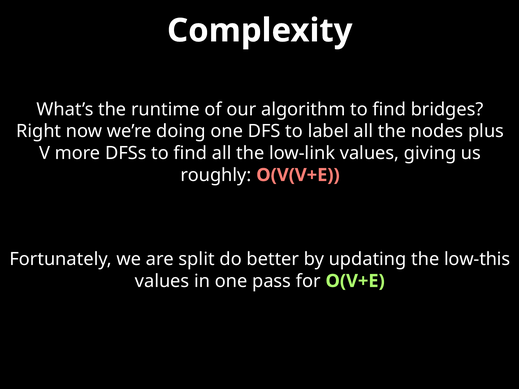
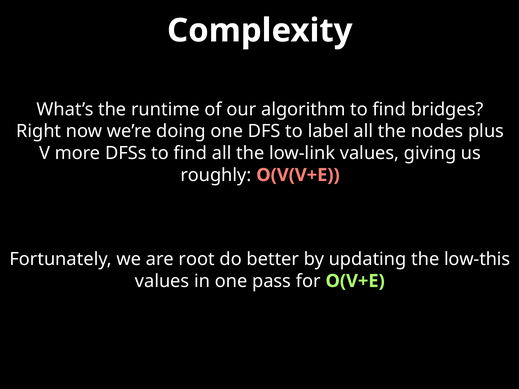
split: split -> root
